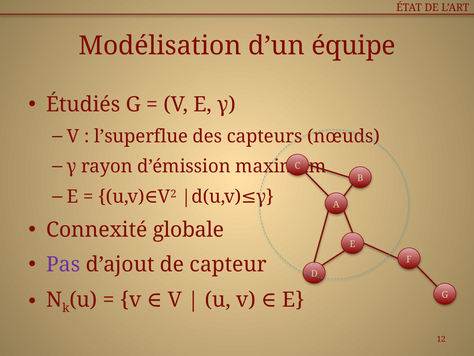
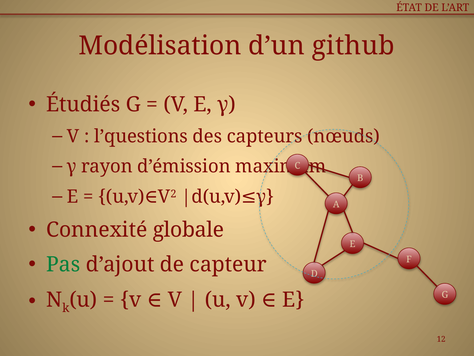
équipe: équipe -> github
l’superflue: l’superflue -> l’questions
Pas colour: purple -> green
